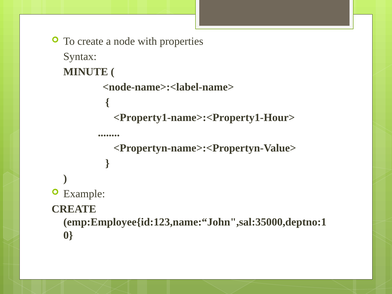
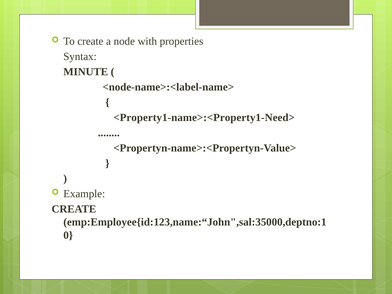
<Property1-name>:<Property1-Hour>: <Property1-name>:<Property1-Hour> -> <Property1-name>:<Property1-Need>
